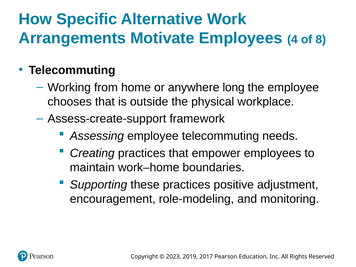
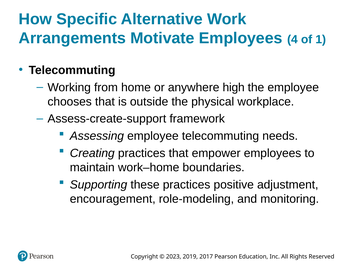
8: 8 -> 1
long: long -> high
